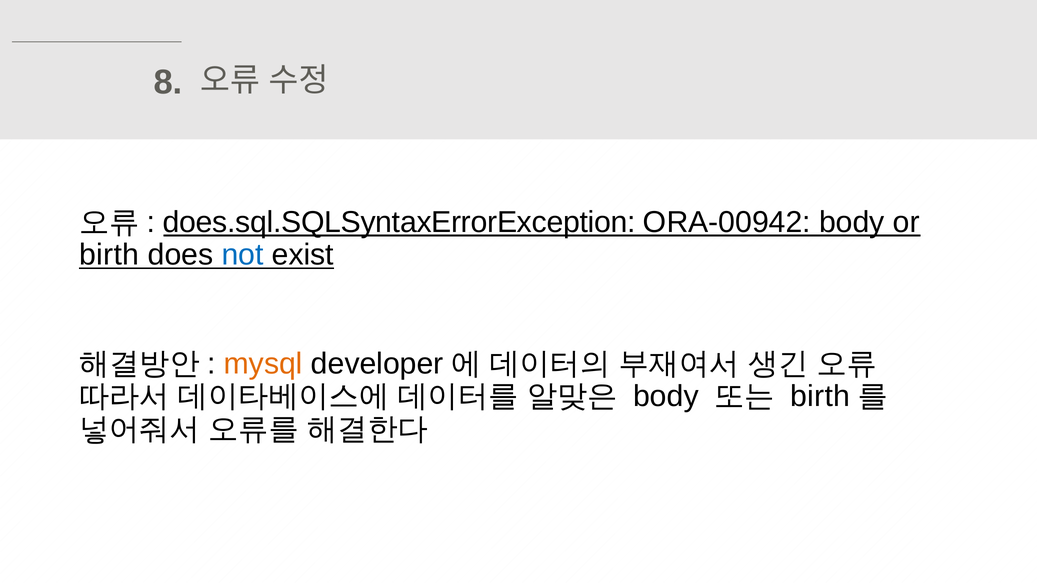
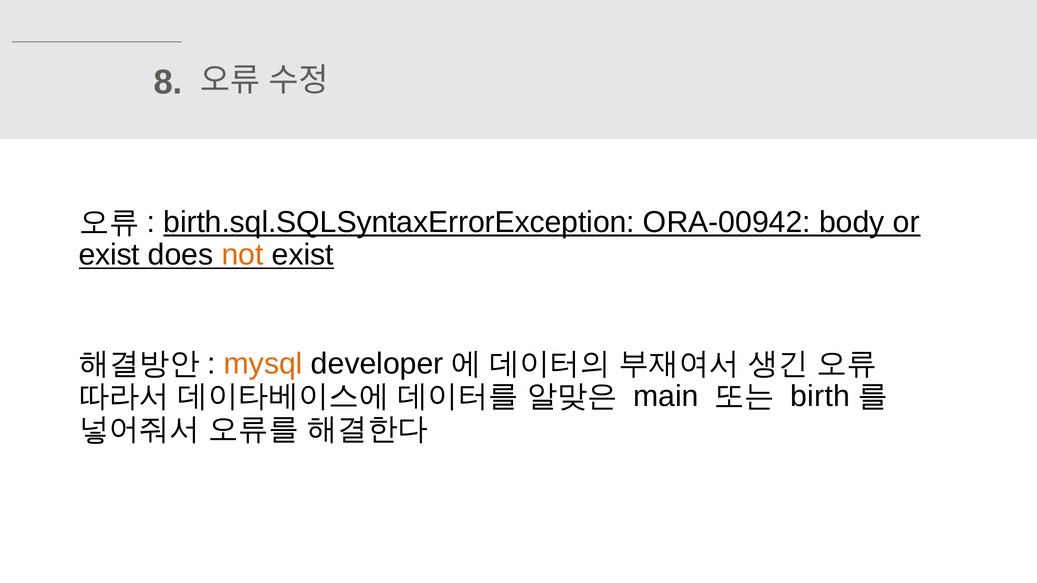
does.sql.SQLSyntaxErrorException: does.sql.SQLSyntaxErrorException -> birth.sql.SQLSyntaxErrorException
birth at (109, 255): birth -> exist
not colour: blue -> orange
body at (666, 397): body -> main
